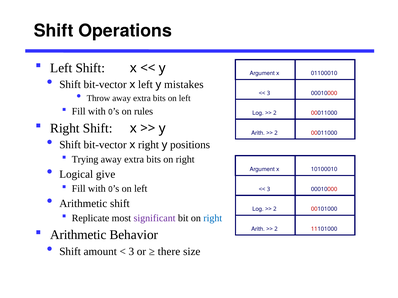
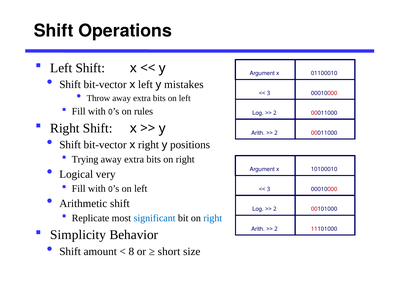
give: give -> very
significant colour: purple -> blue
Arithmetic at (78, 235): Arithmetic -> Simplicity
3 at (131, 252): 3 -> 8
there: there -> short
